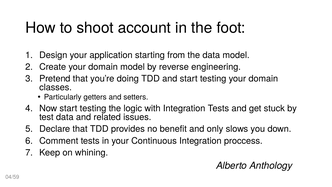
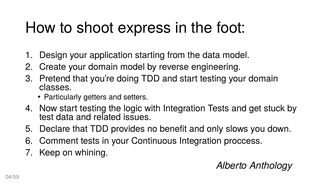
account: account -> express
